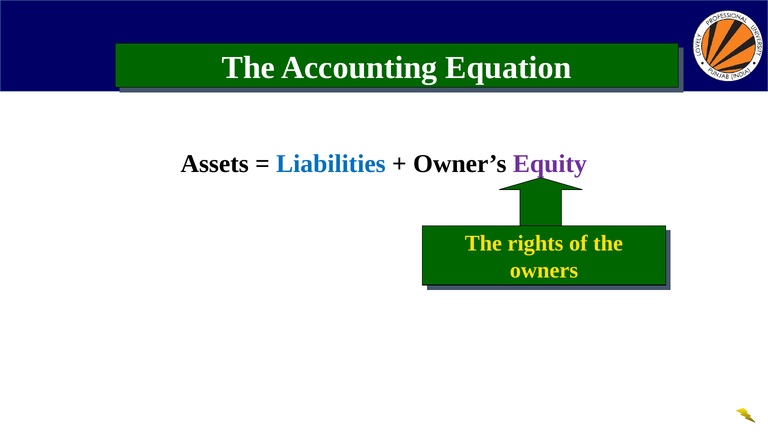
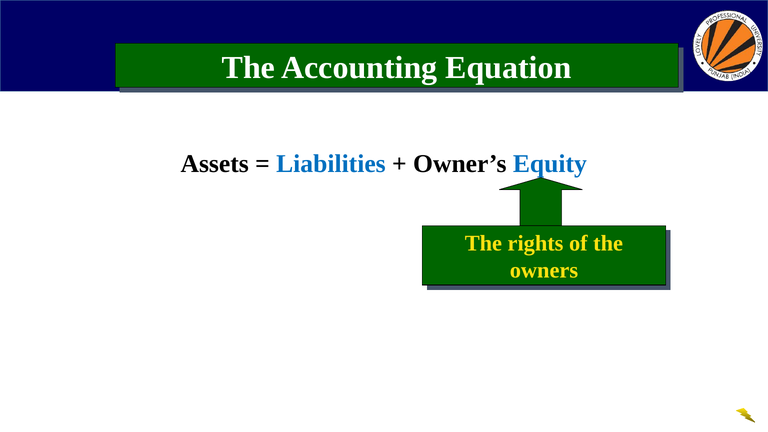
Equity colour: purple -> blue
